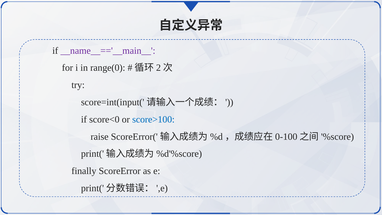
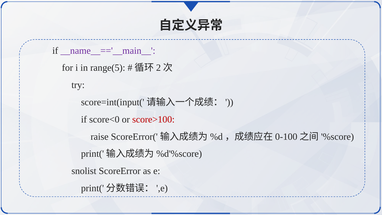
range(0: range(0 -> range(5
score>100 colour: blue -> red
finally: finally -> snolist
